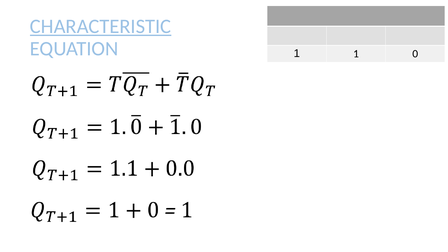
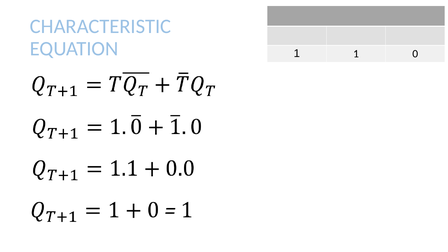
CHARACTERISTIC underline: present -> none
